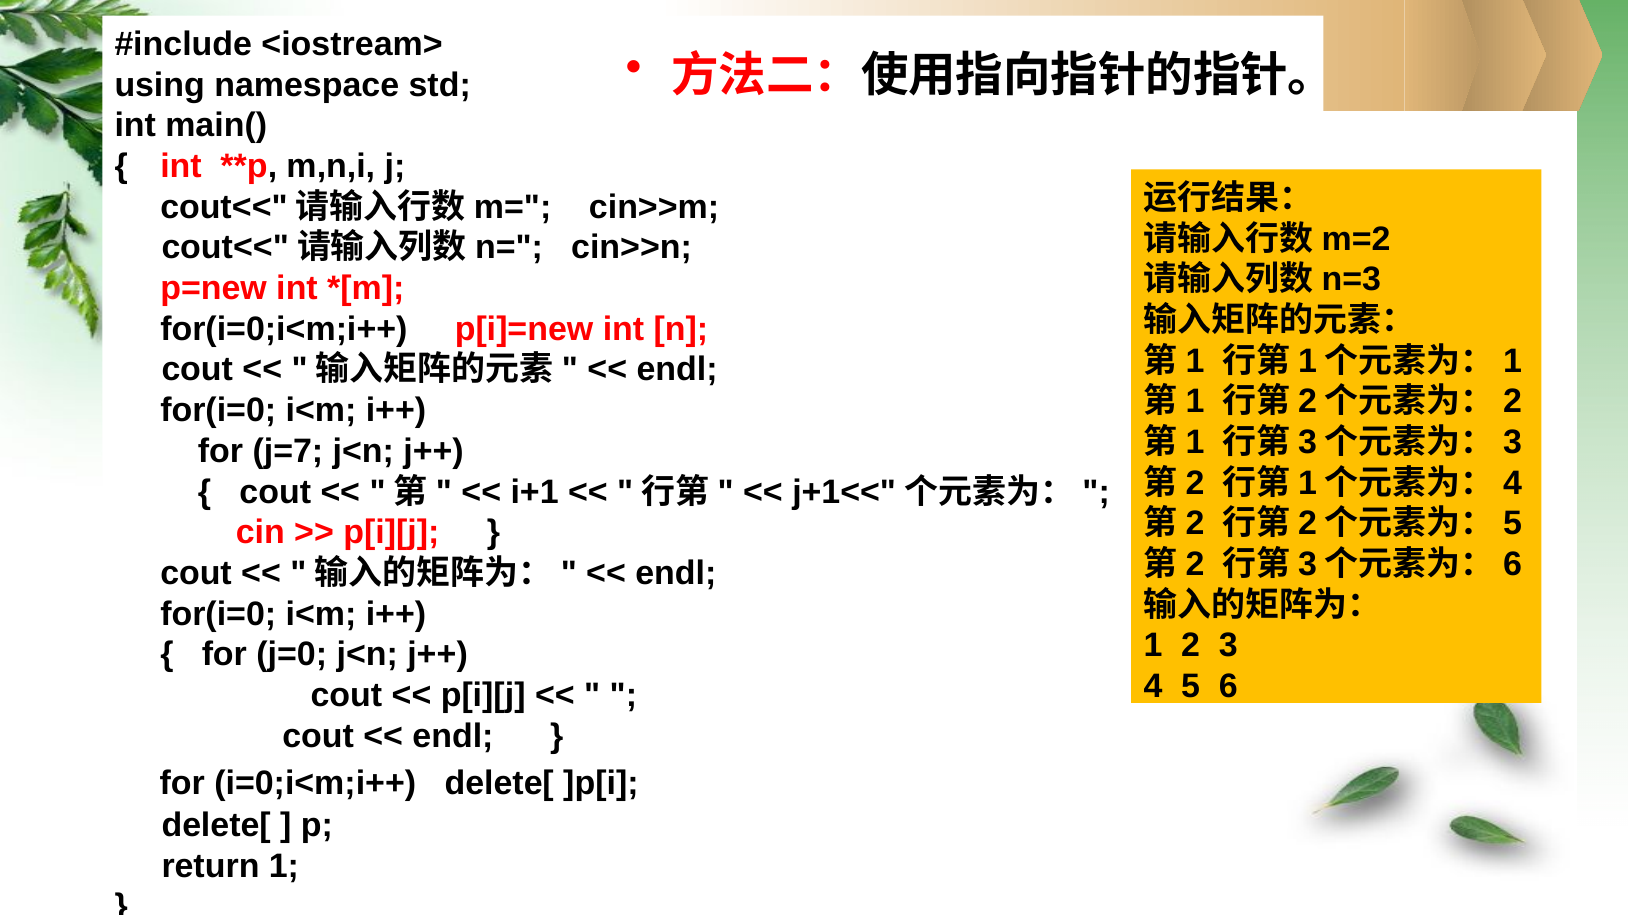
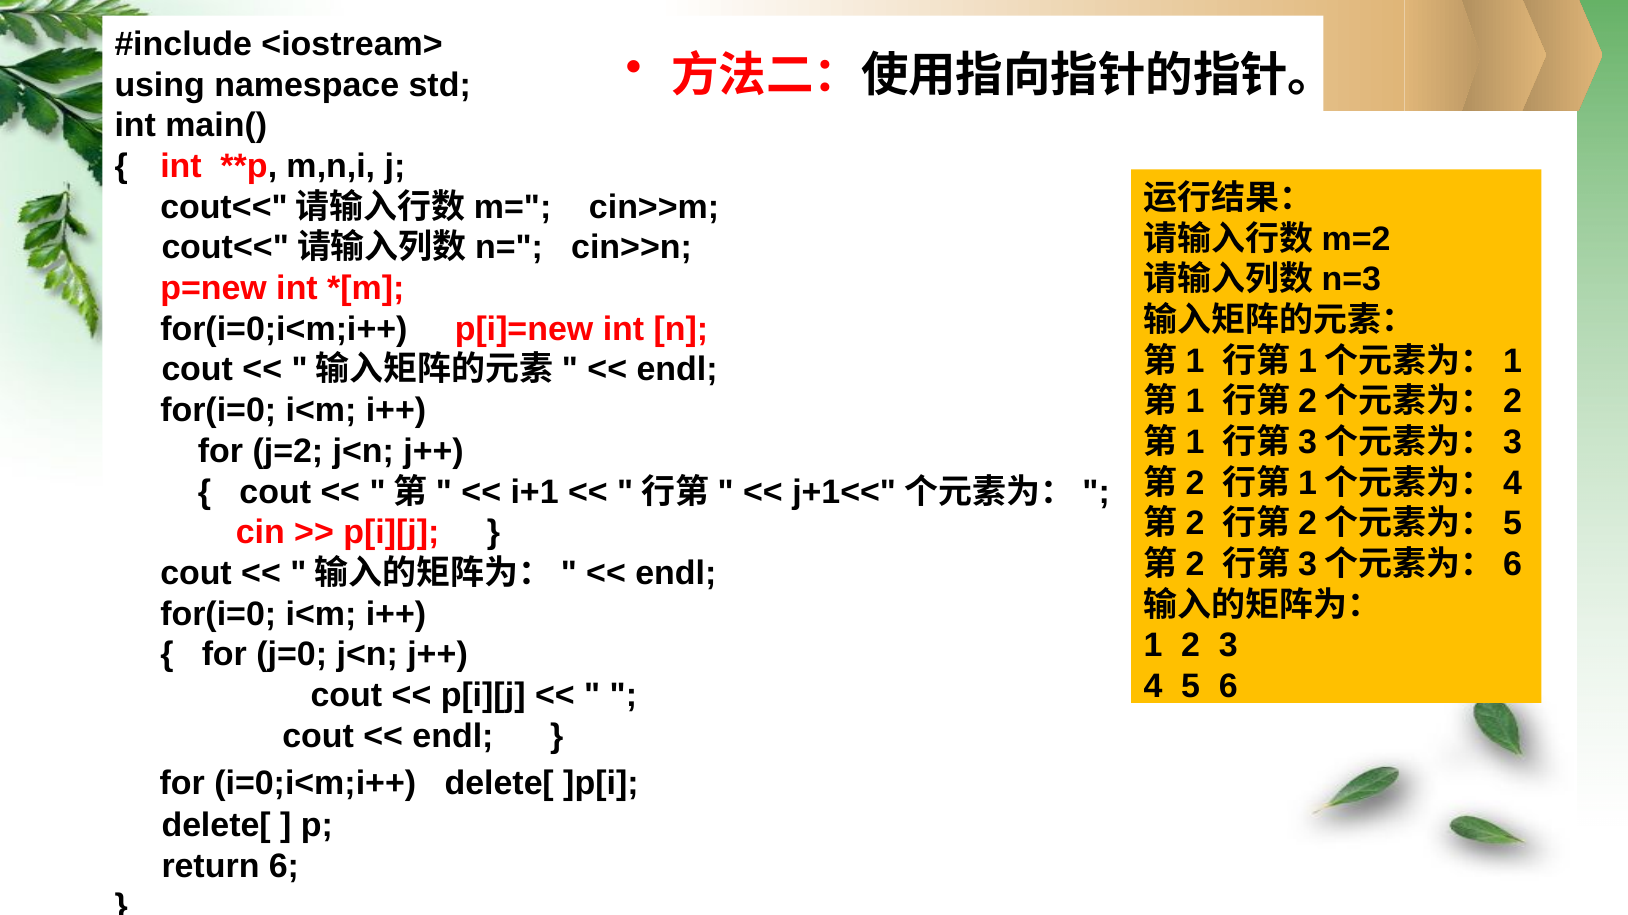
j=7: j=7 -> j=2
return 1: 1 -> 6
